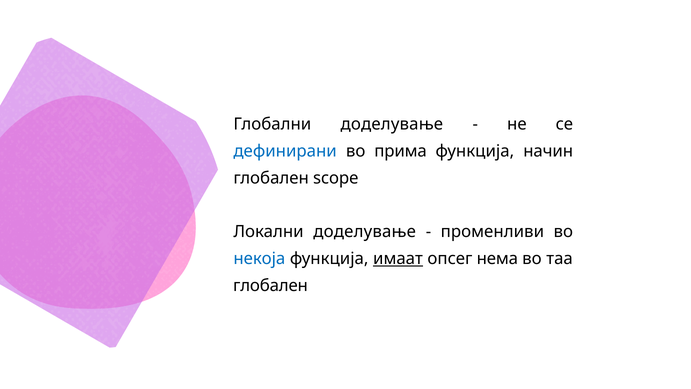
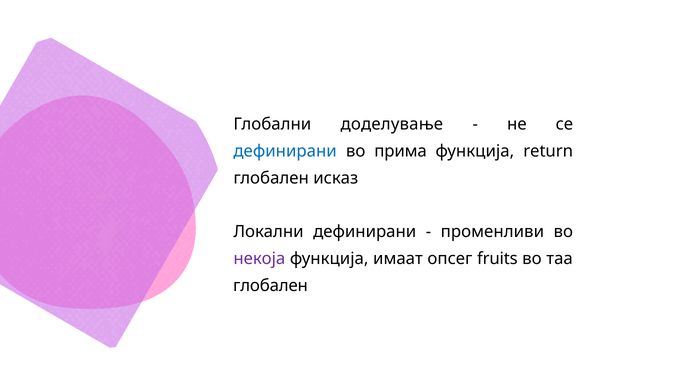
начин: начин -> return
scope: scope -> исказ
Локални доделување: доделување -> дефинирани
некоја colour: blue -> purple
имаат underline: present -> none
нема: нема -> fruits
